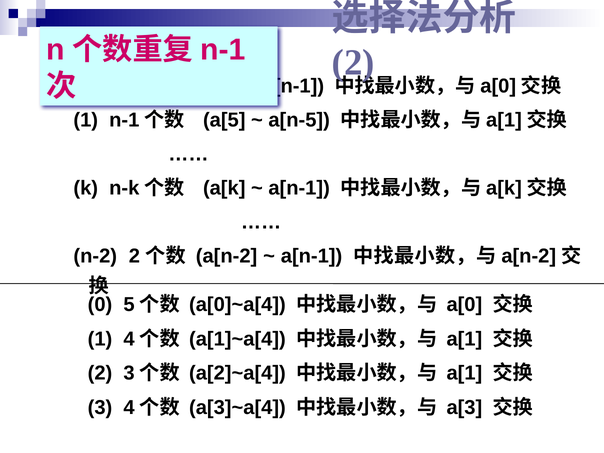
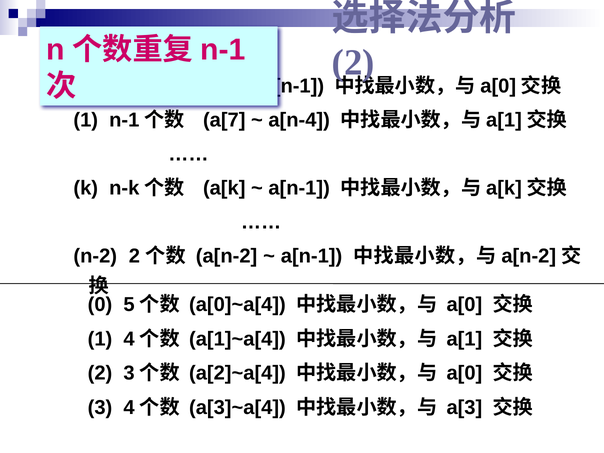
a[5: a[5 -> a[7
a[n-5: a[n-5 -> a[n-4
a[1 at (464, 373): a[1 -> a[0
